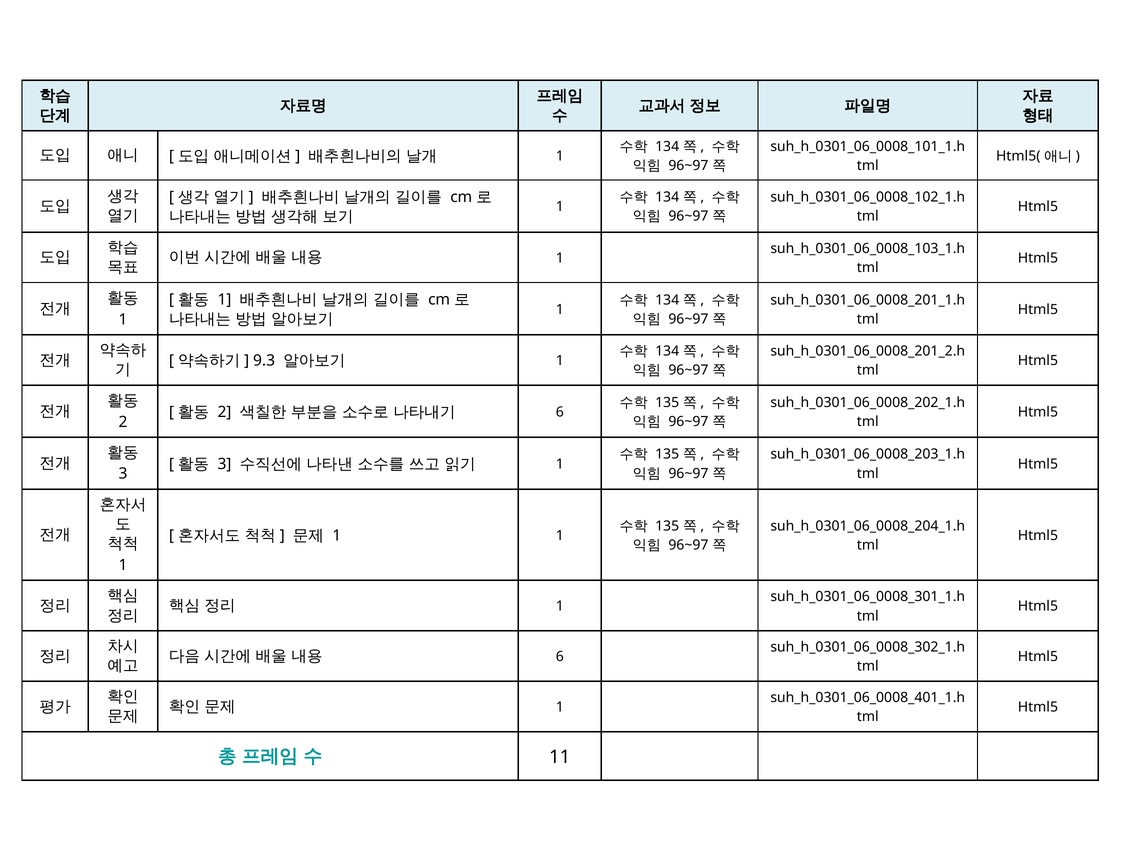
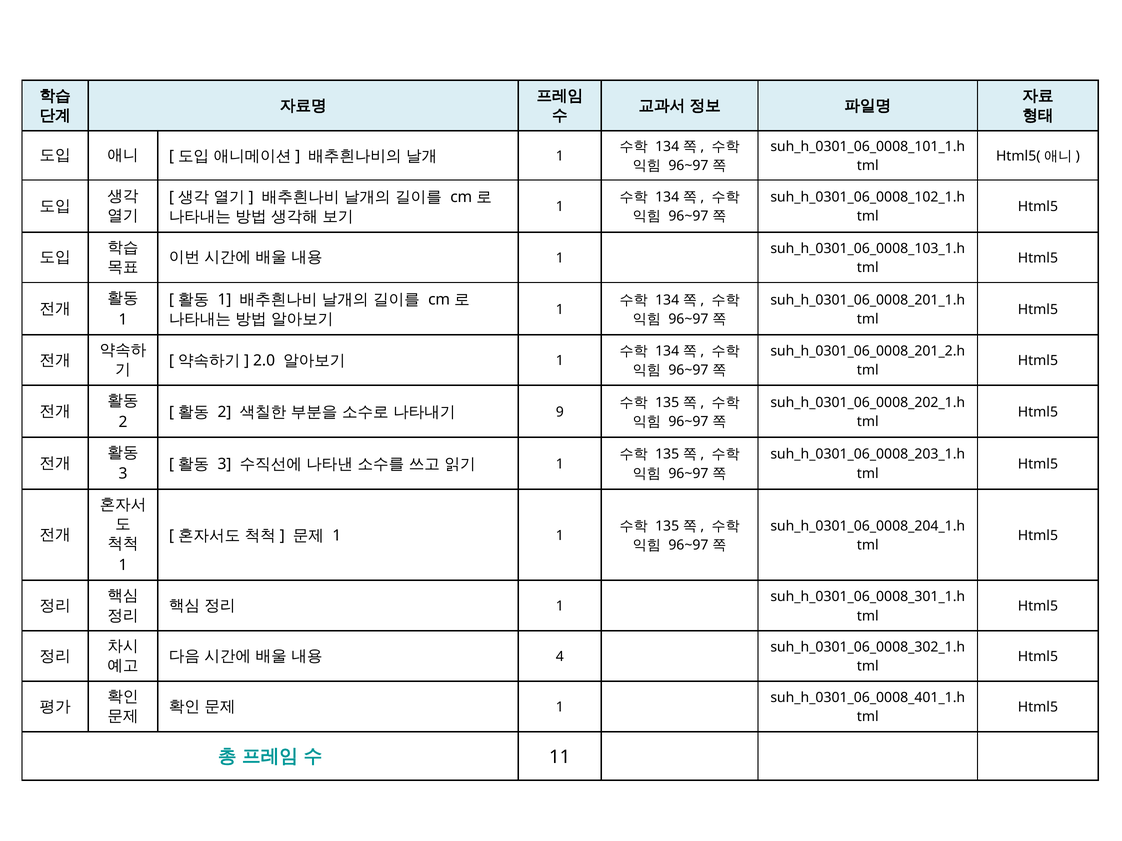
9.3: 9.3 -> 2.0
6 at (560, 412): 6 -> 9
6 at (560, 657): 6 -> 4
